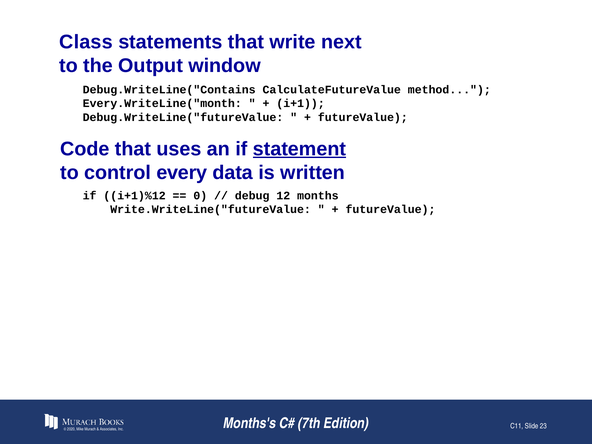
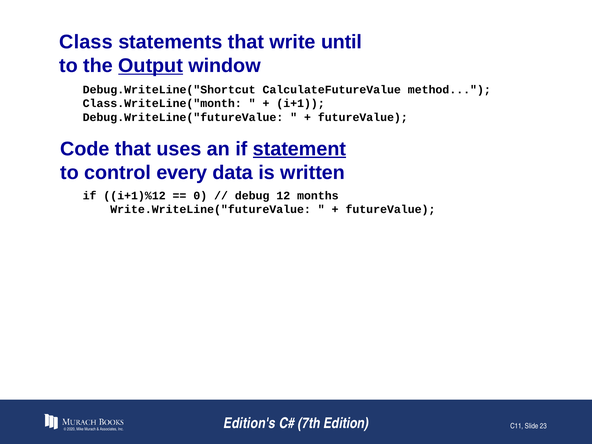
next: next -> until
Output underline: none -> present
Debug.WriteLine("Contains: Debug.WriteLine("Contains -> Debug.WriteLine("Shortcut
Every.WriteLine("month: Every.WriteLine("month -> Class.WriteLine("month
Months's: Months's -> Edition's
